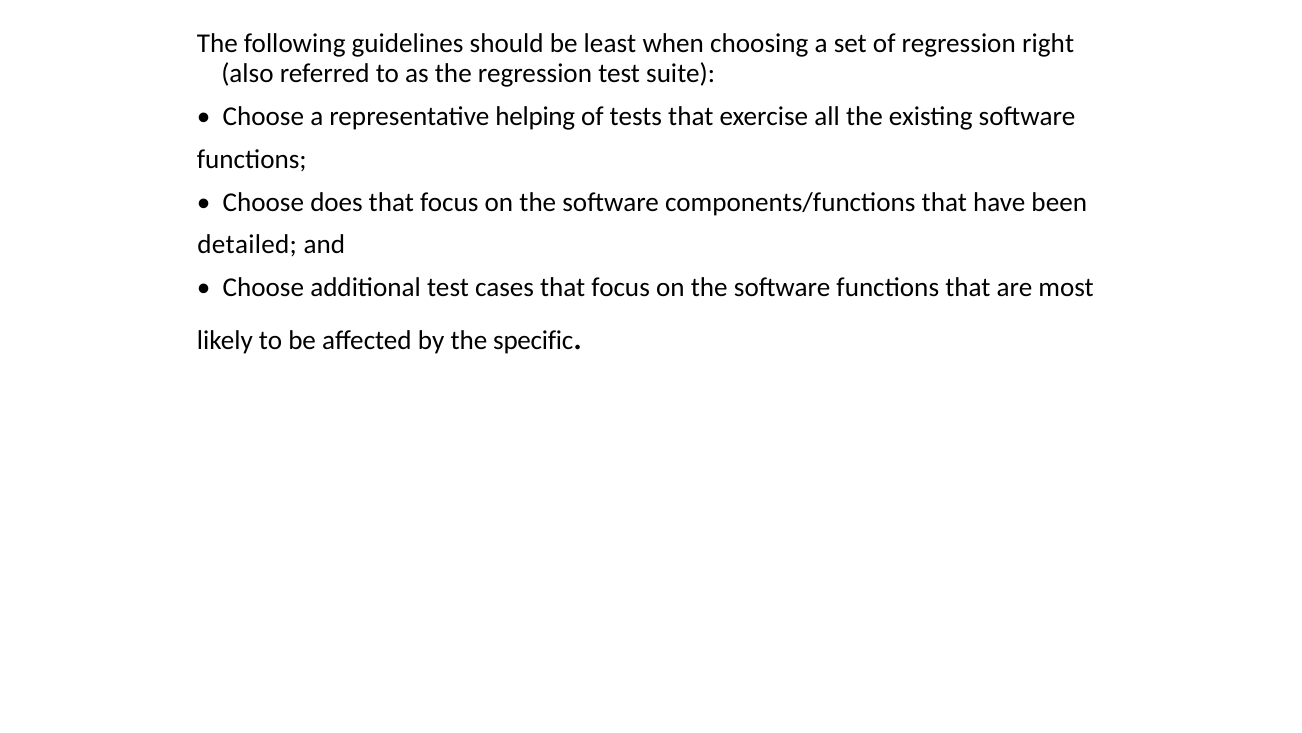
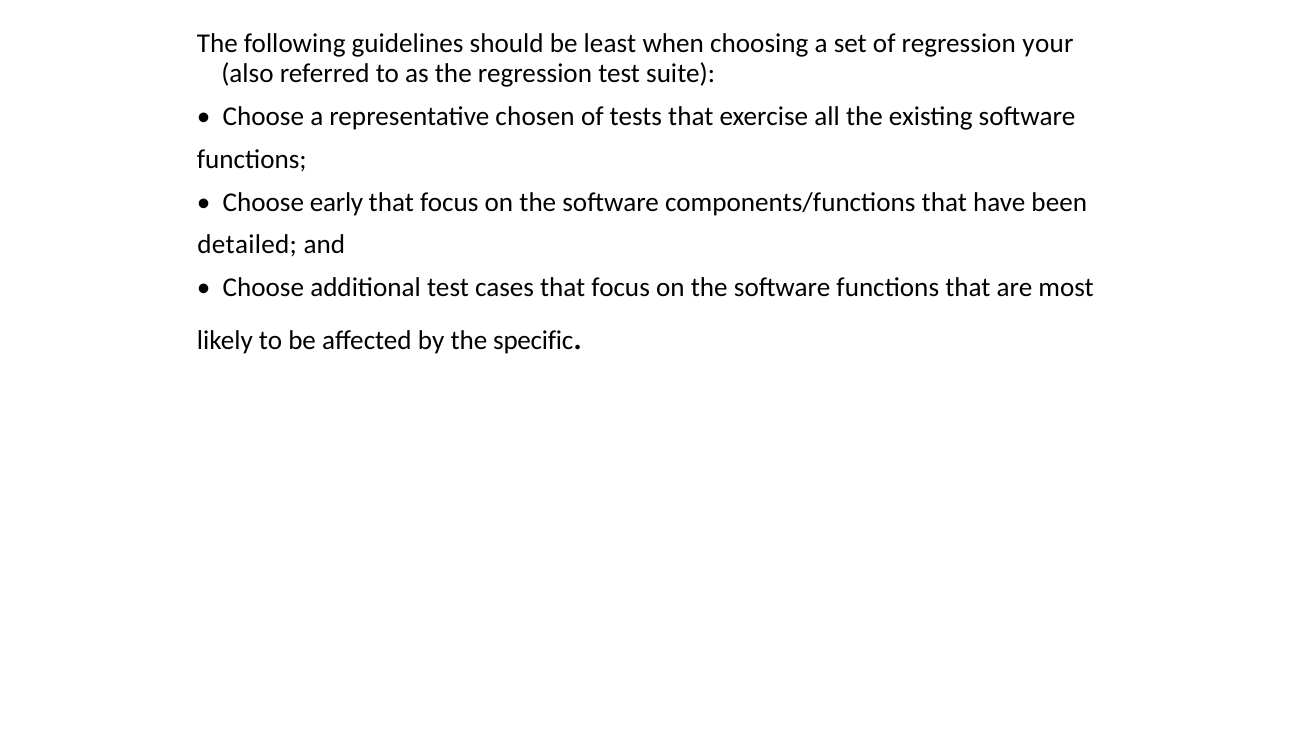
right: right -> your
helping: helping -> chosen
does: does -> early
